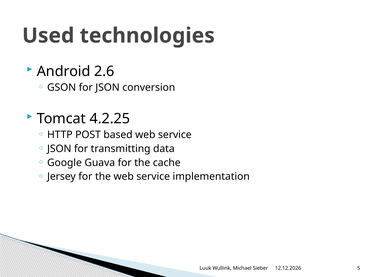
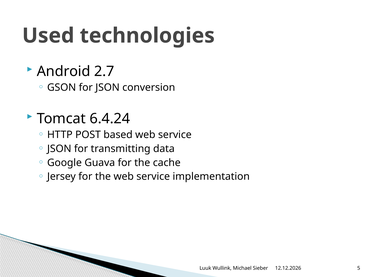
2.6: 2.6 -> 2.7
4.2.25: 4.2.25 -> 6.4.24
